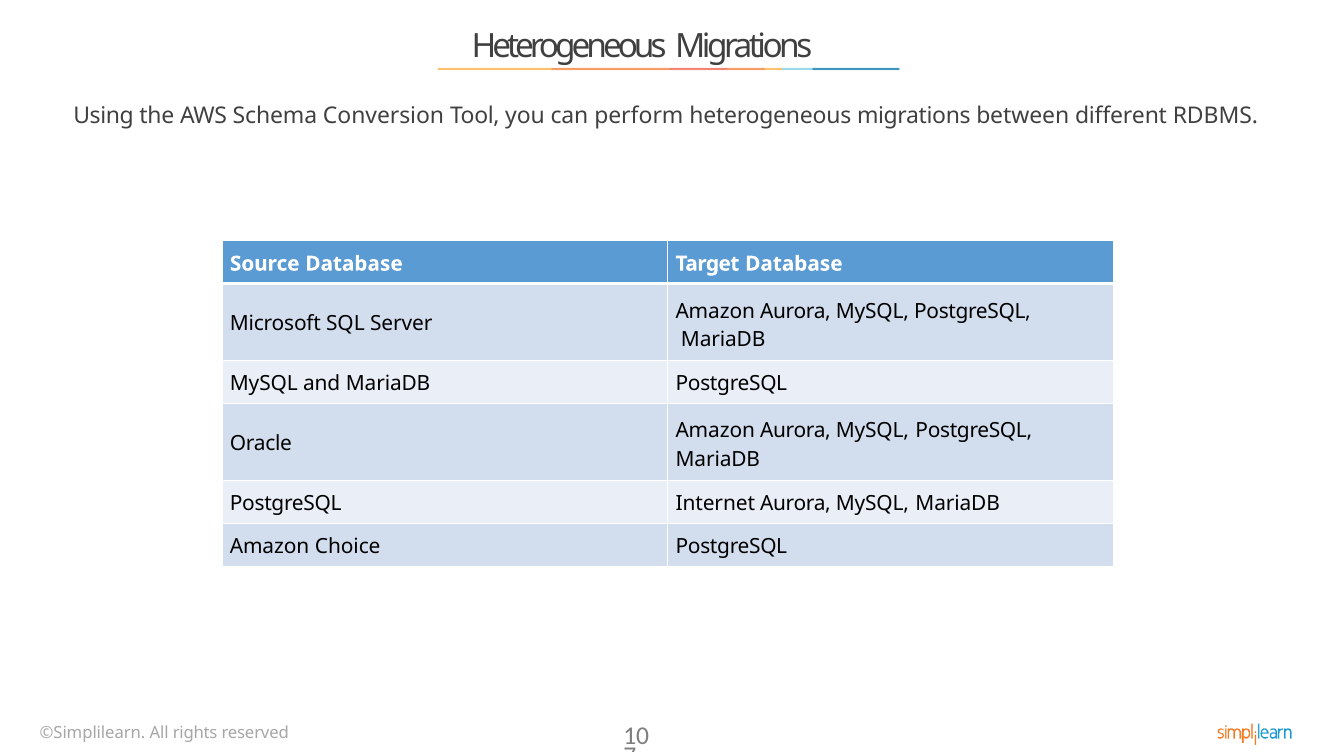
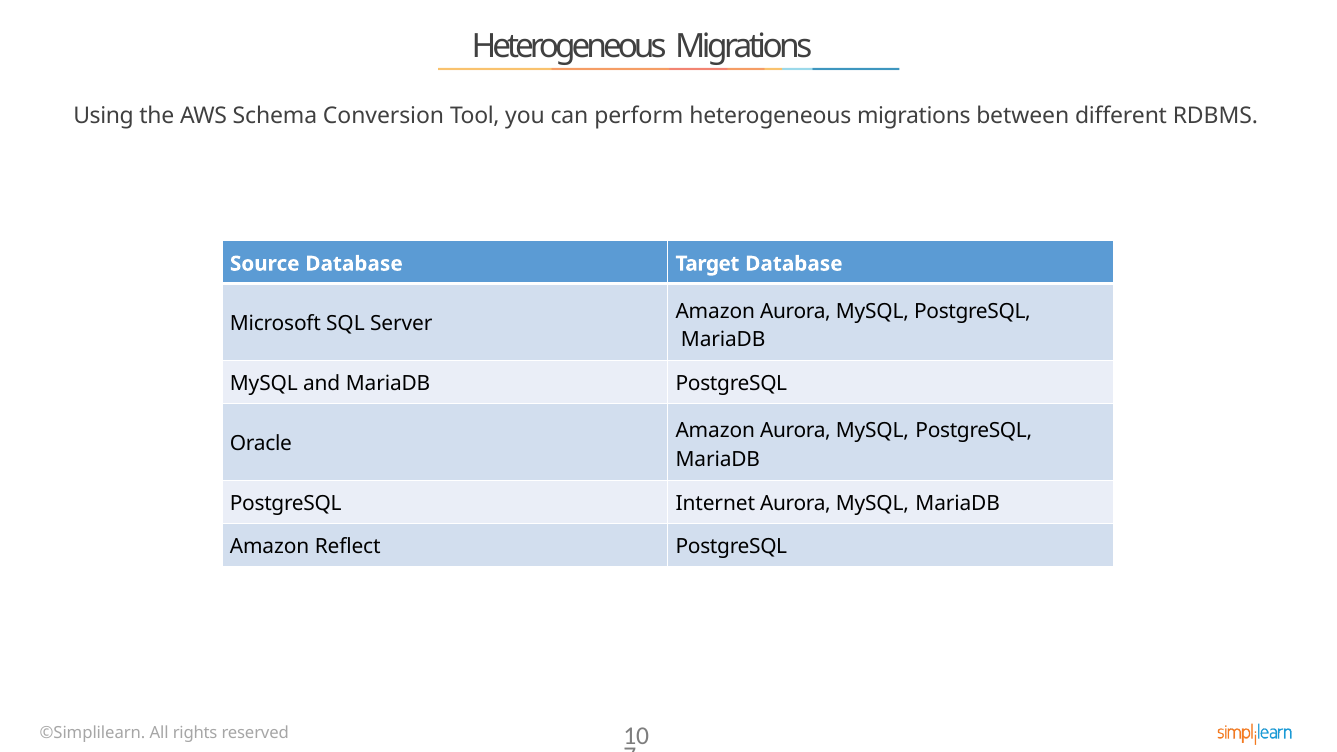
Choice: Choice -> Reflect
